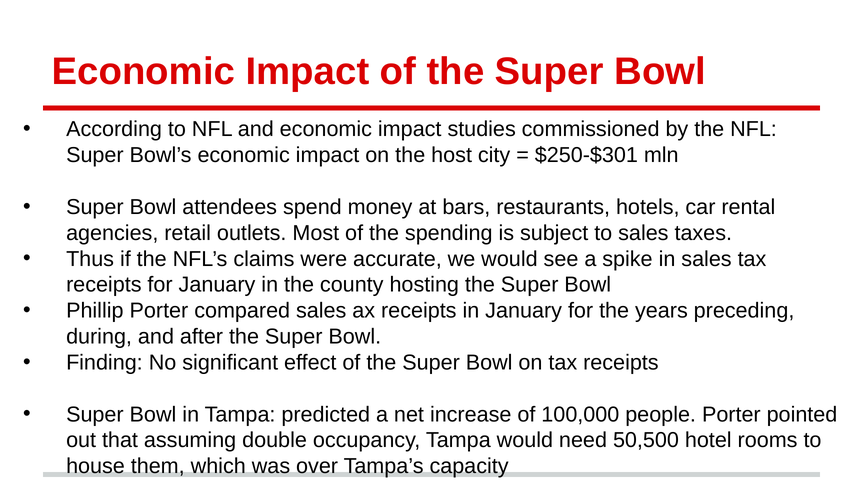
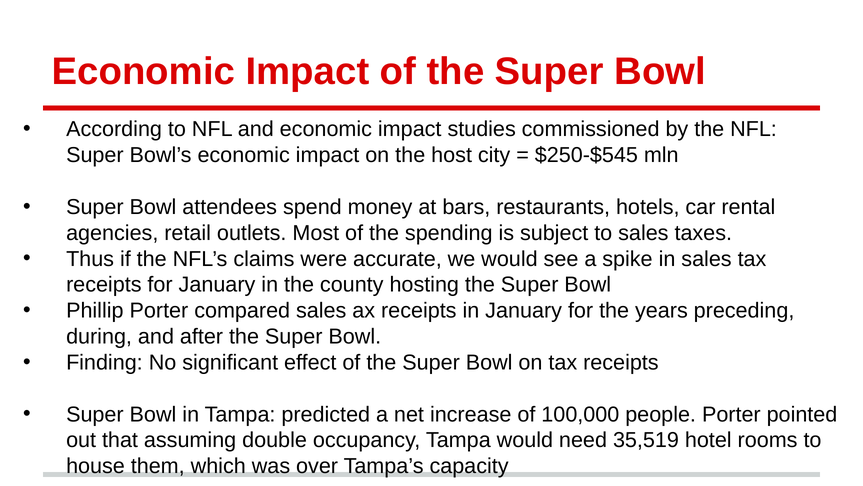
$250-$301: $250-$301 -> $250-$545
50,500: 50,500 -> 35,519
